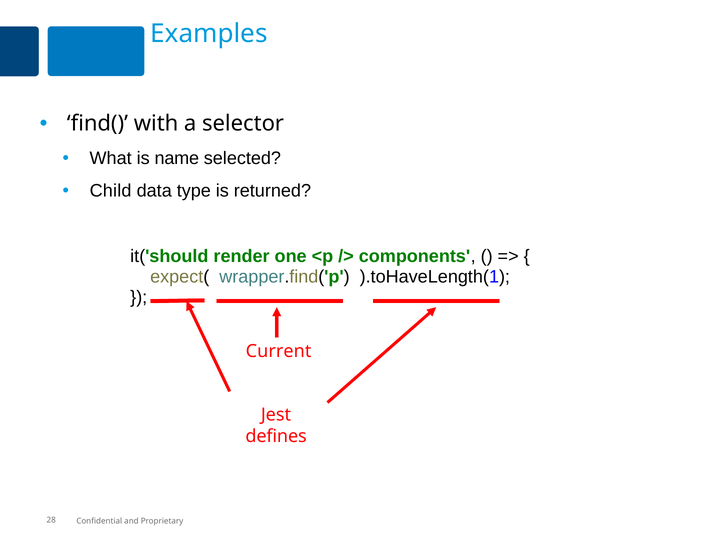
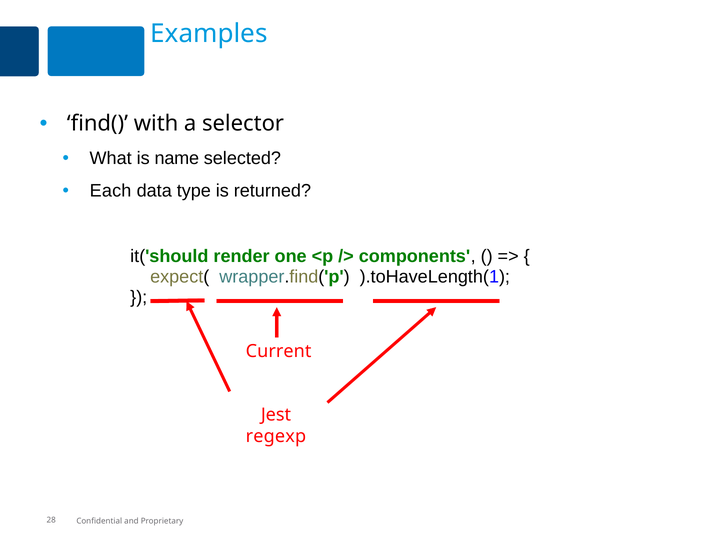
Child: Child -> Each
defines: defines -> regexp
